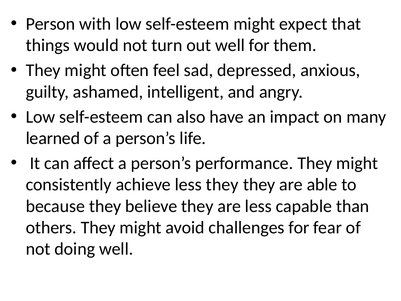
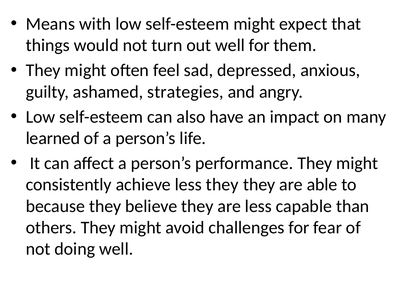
Person: Person -> Means
intelligent: intelligent -> strategies
